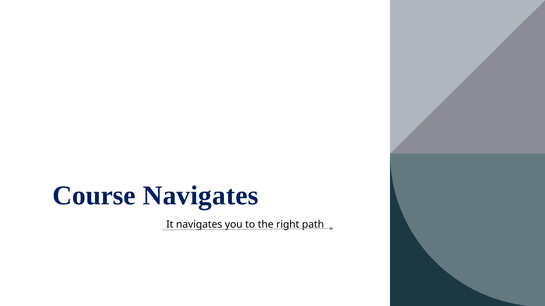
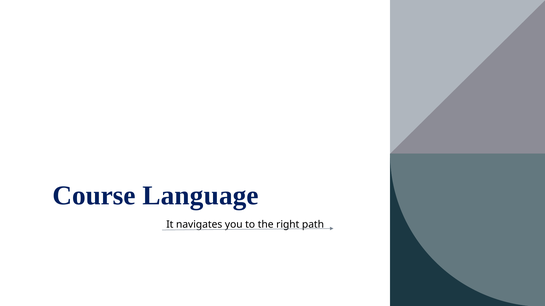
Course Navigates: Navigates -> Language
